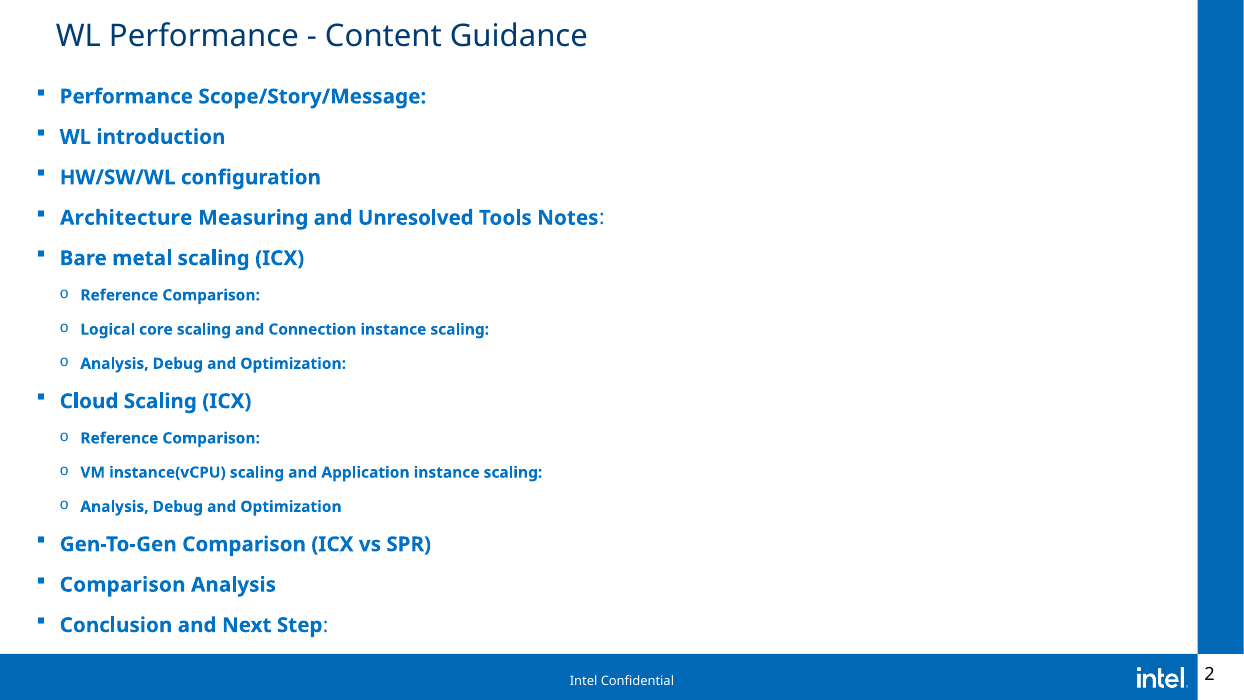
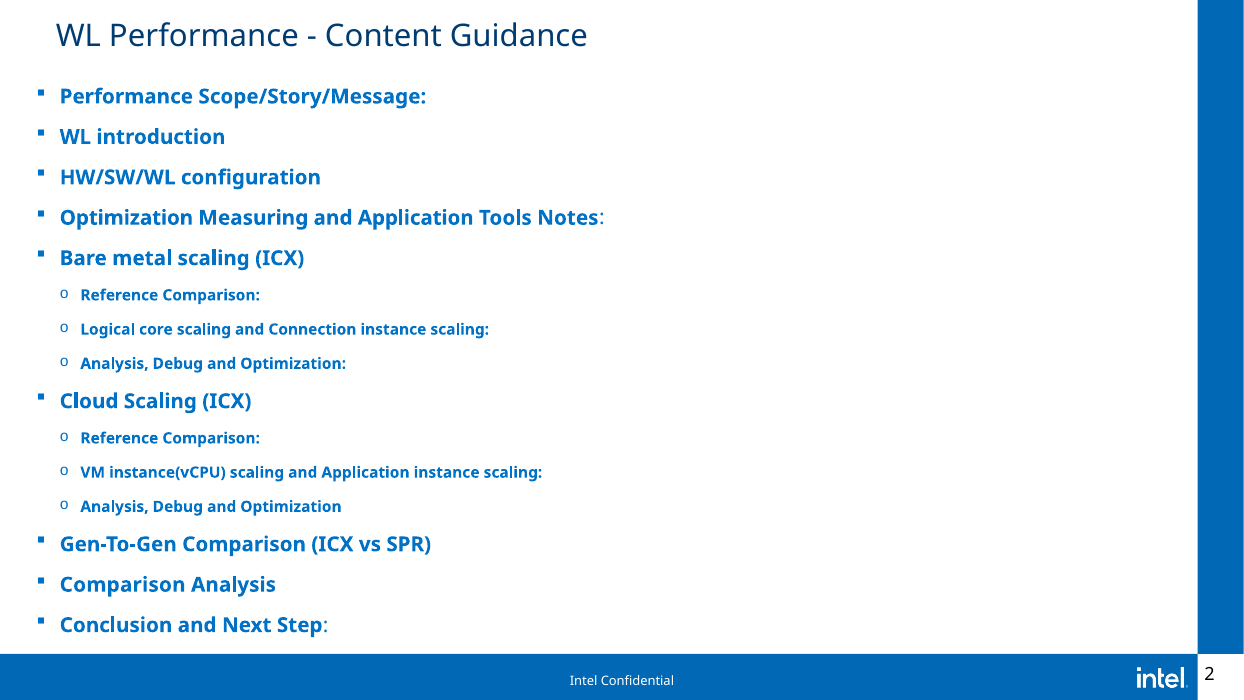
Architecture at (126, 218): Architecture -> Optimization
Measuring and Unresolved: Unresolved -> Application
